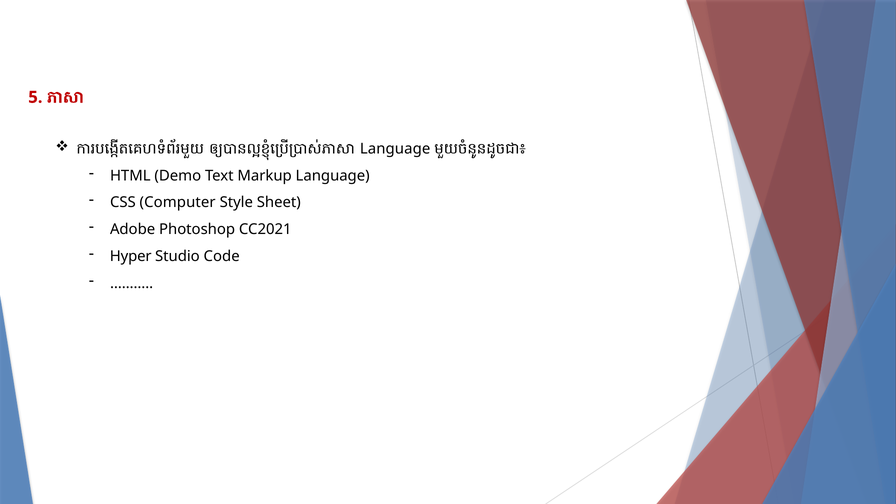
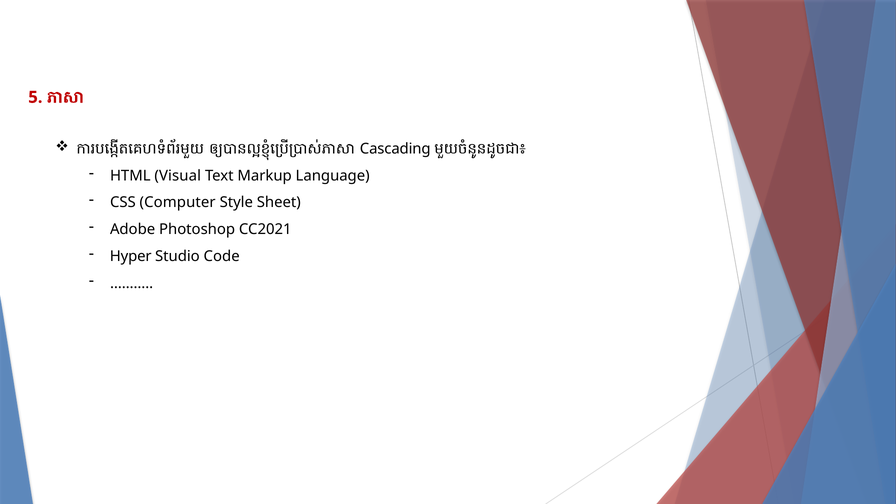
Language at (395, 149): Language -> Cascading
Demo: Demo -> Visual
